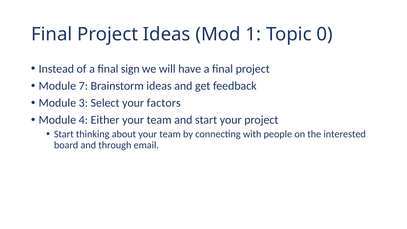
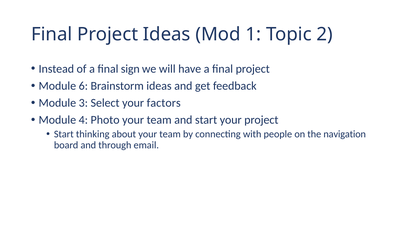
0: 0 -> 2
7: 7 -> 6
Either: Either -> Photo
interested: interested -> navigation
